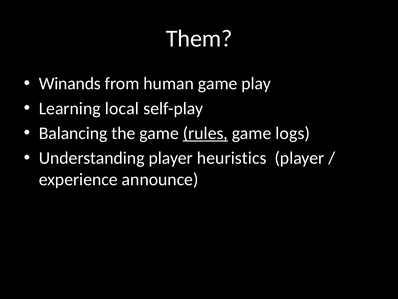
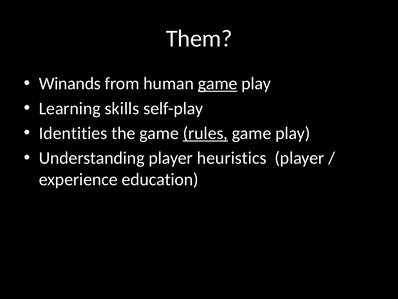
game at (218, 84) underline: none -> present
local: local -> skills
Balancing: Balancing -> Identities
logs at (293, 133): logs -> play
announce: announce -> education
